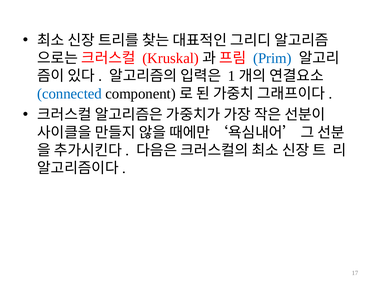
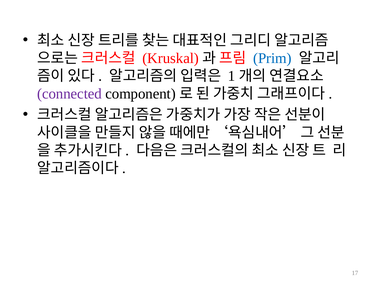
connected colour: blue -> purple
